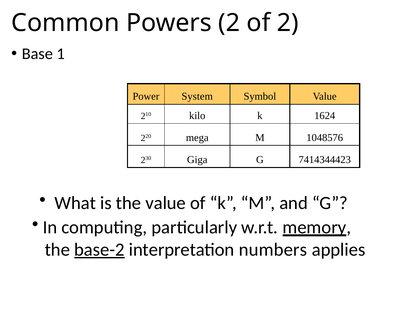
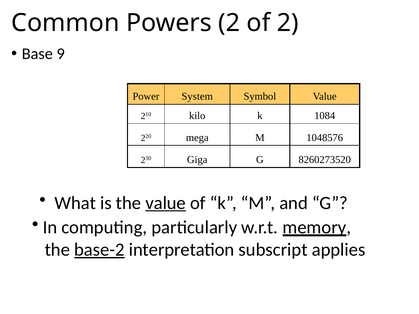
1: 1 -> 9
1624: 1624 -> 1084
7414344423: 7414344423 -> 8260273520
value at (166, 203) underline: none -> present
numbers: numbers -> subscript
